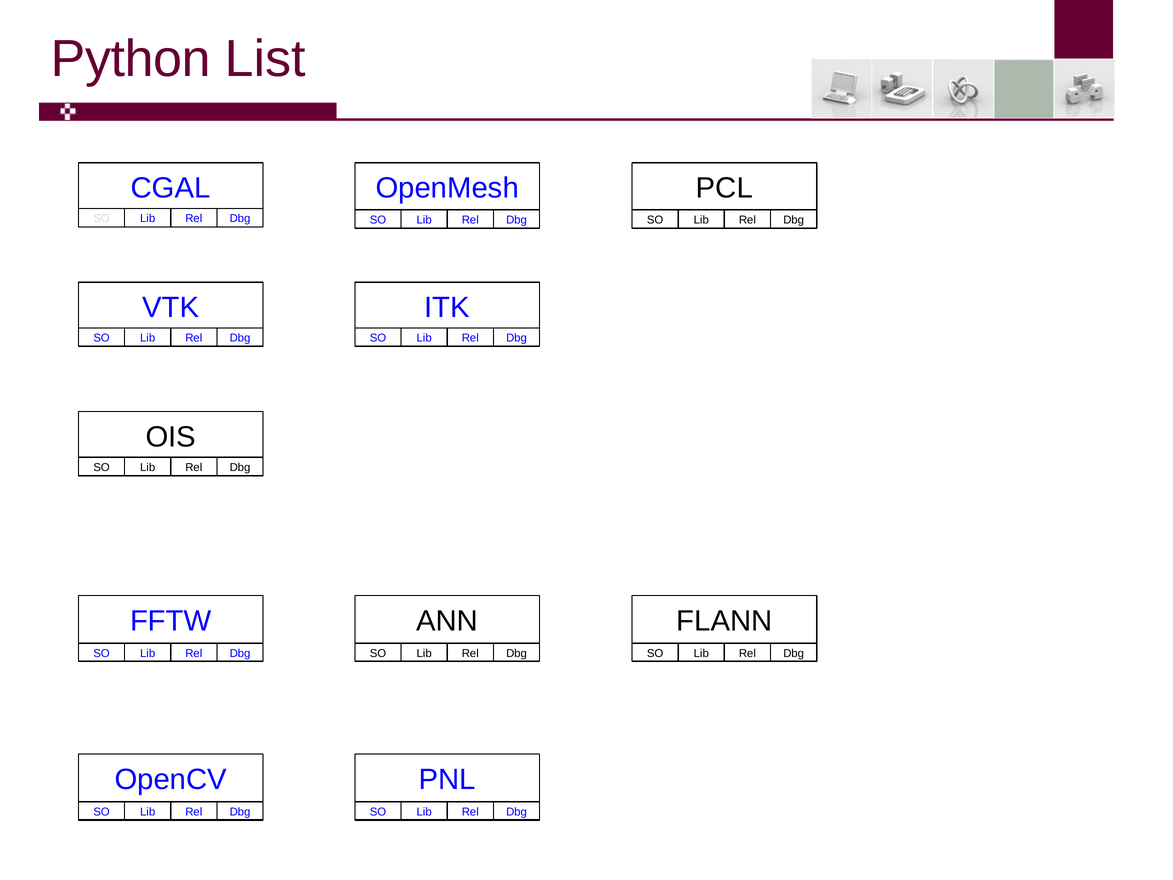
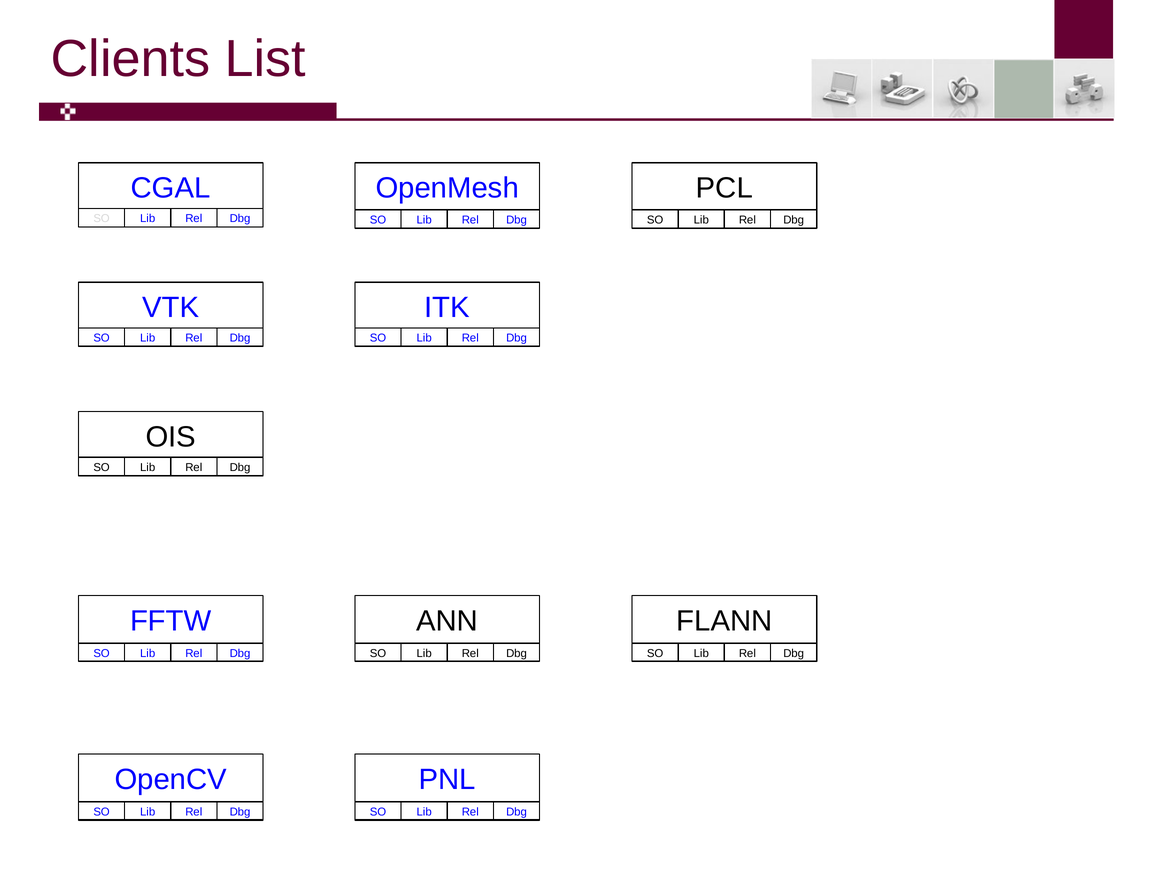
Python: Python -> Clients
